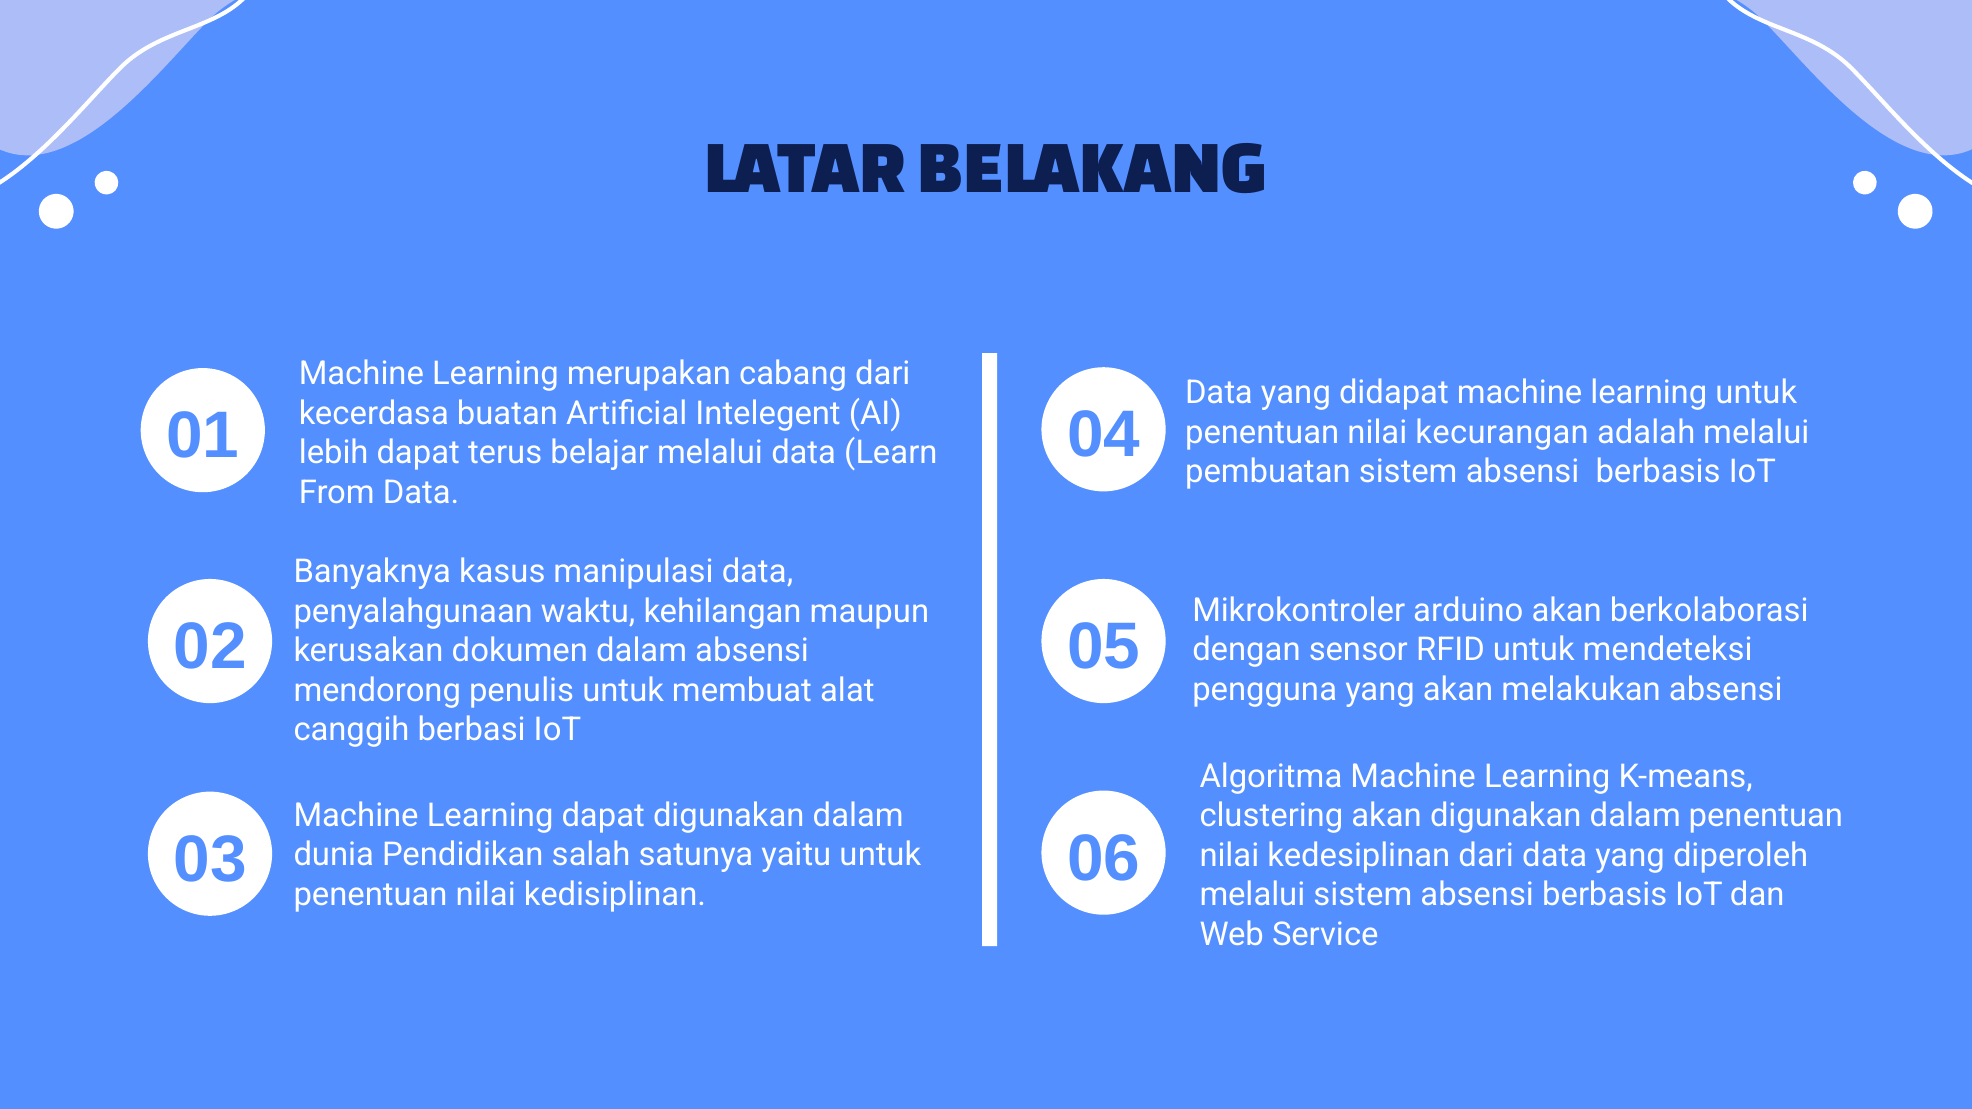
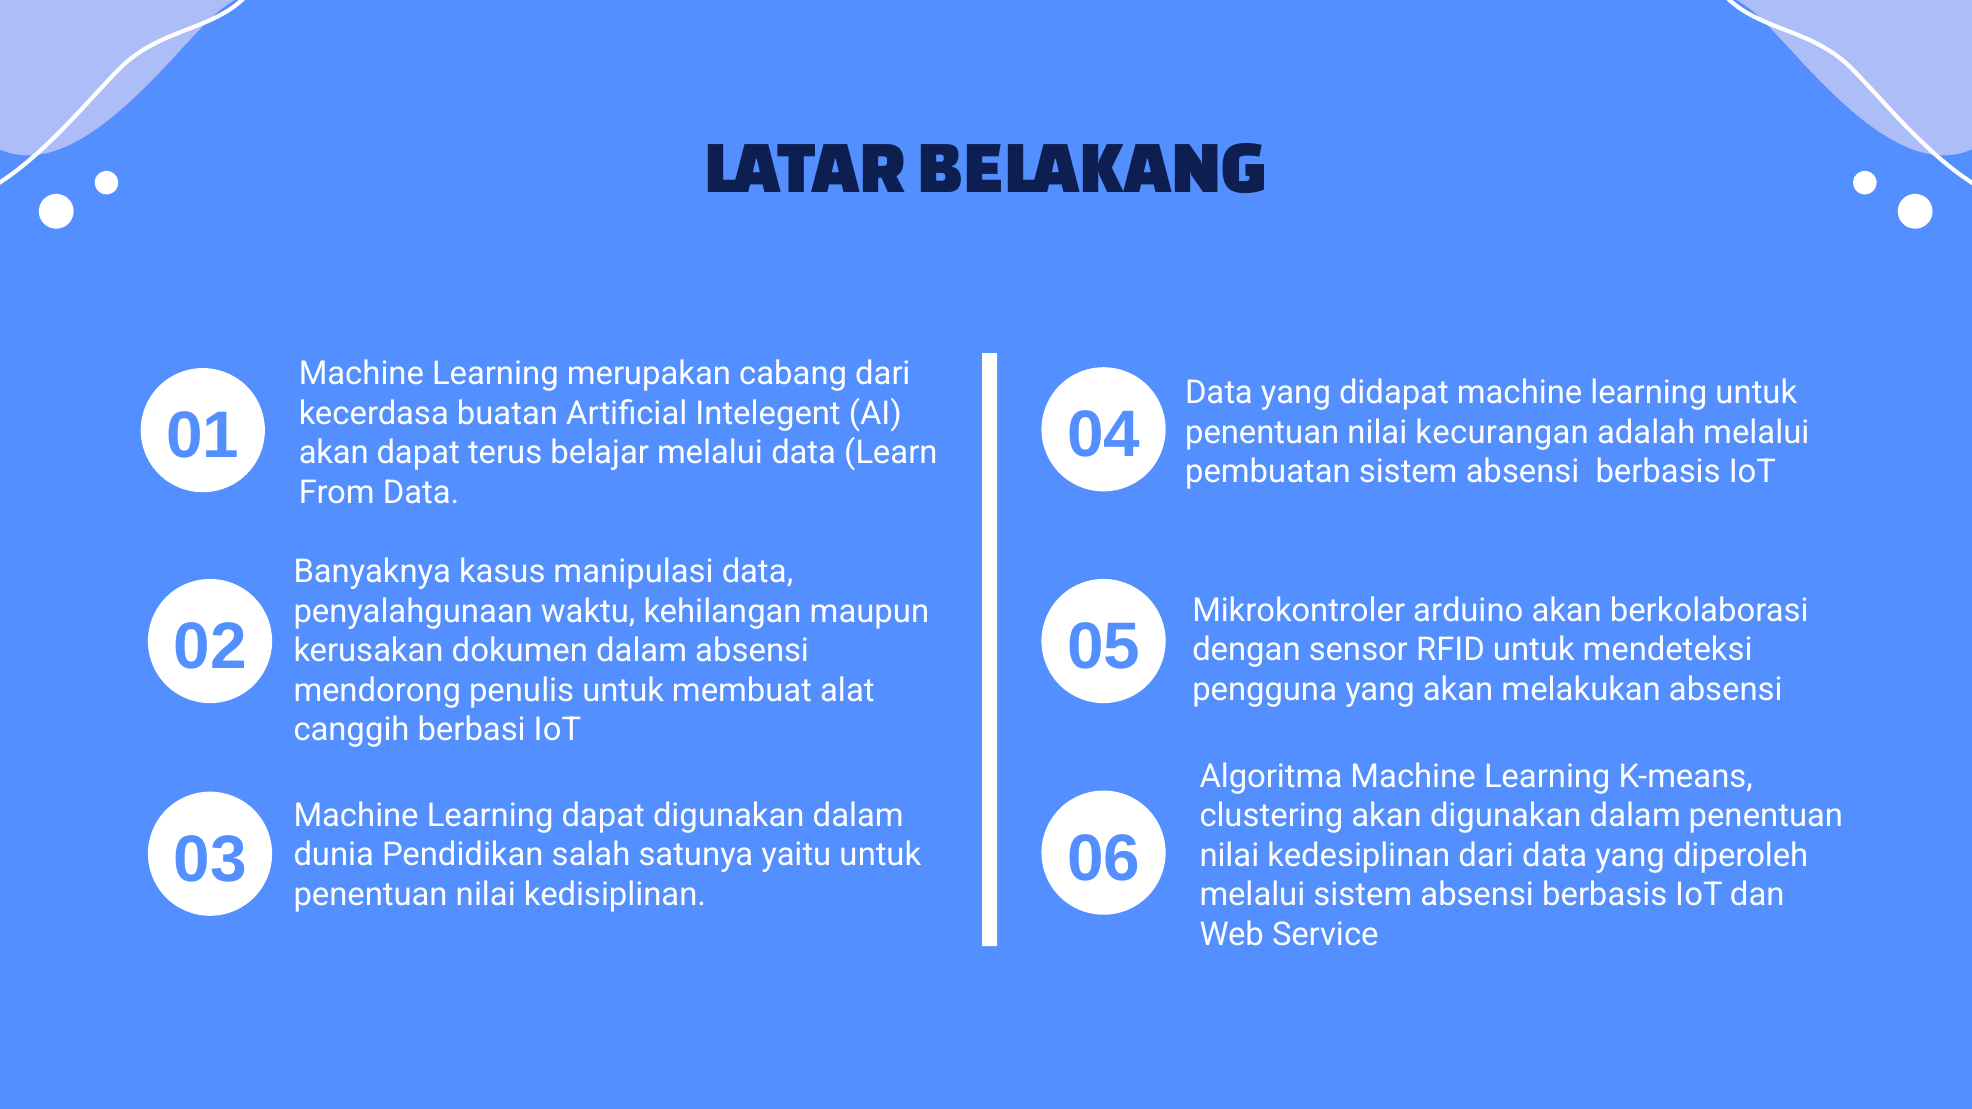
lebih at (334, 453): lebih -> akan
